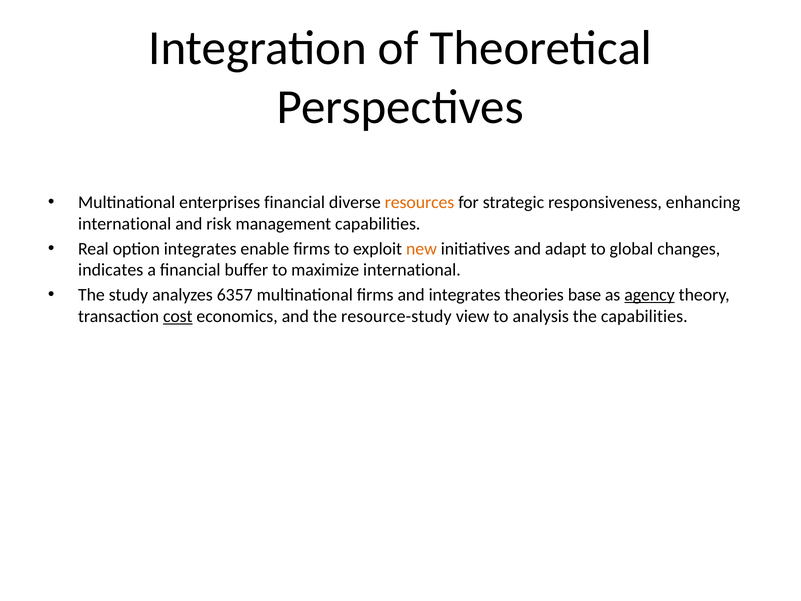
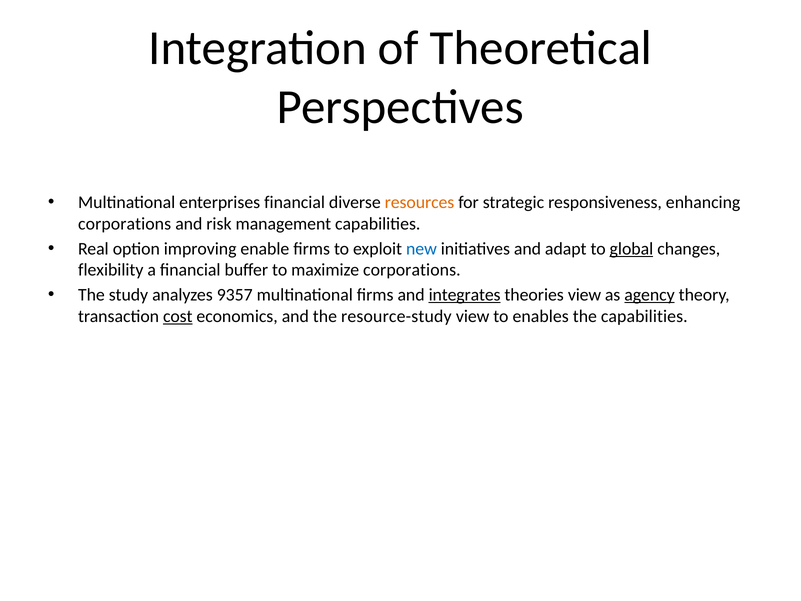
international at (125, 224): international -> corporations
option integrates: integrates -> improving
new colour: orange -> blue
global underline: none -> present
indicates: indicates -> flexibility
maximize international: international -> corporations
6357: 6357 -> 9357
integrates at (465, 295) underline: none -> present
theories base: base -> view
analysis: analysis -> enables
